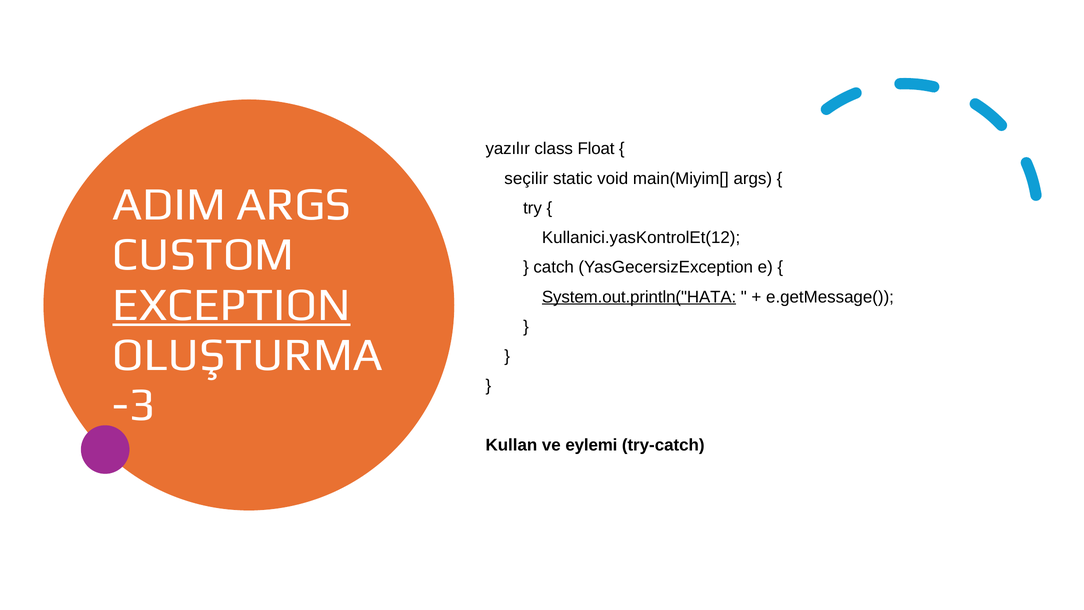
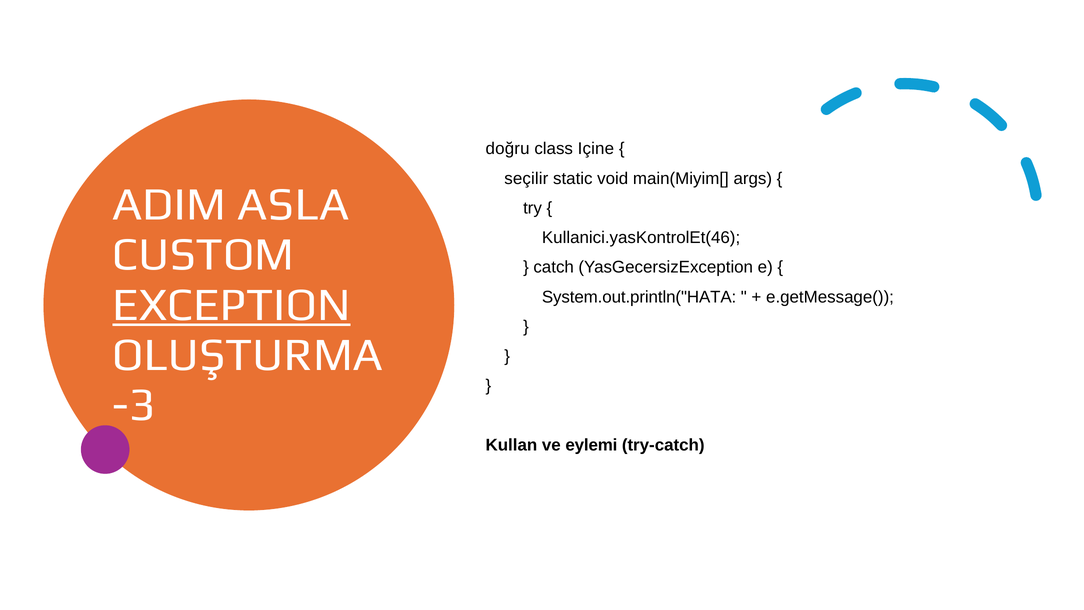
yazılır: yazılır -> doğru
Float: Float -> Içine
ADIM ARGS: ARGS -> ASLA
Kullanici.yasKontrolEt(12: Kullanici.yasKontrolEt(12 -> Kullanici.yasKontrolEt(46
System.out.println("HATA underline: present -> none
